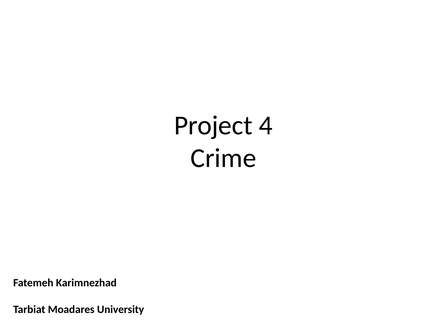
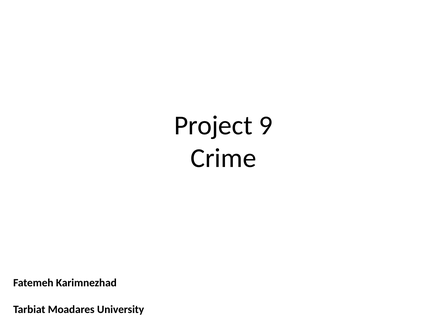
4: 4 -> 9
